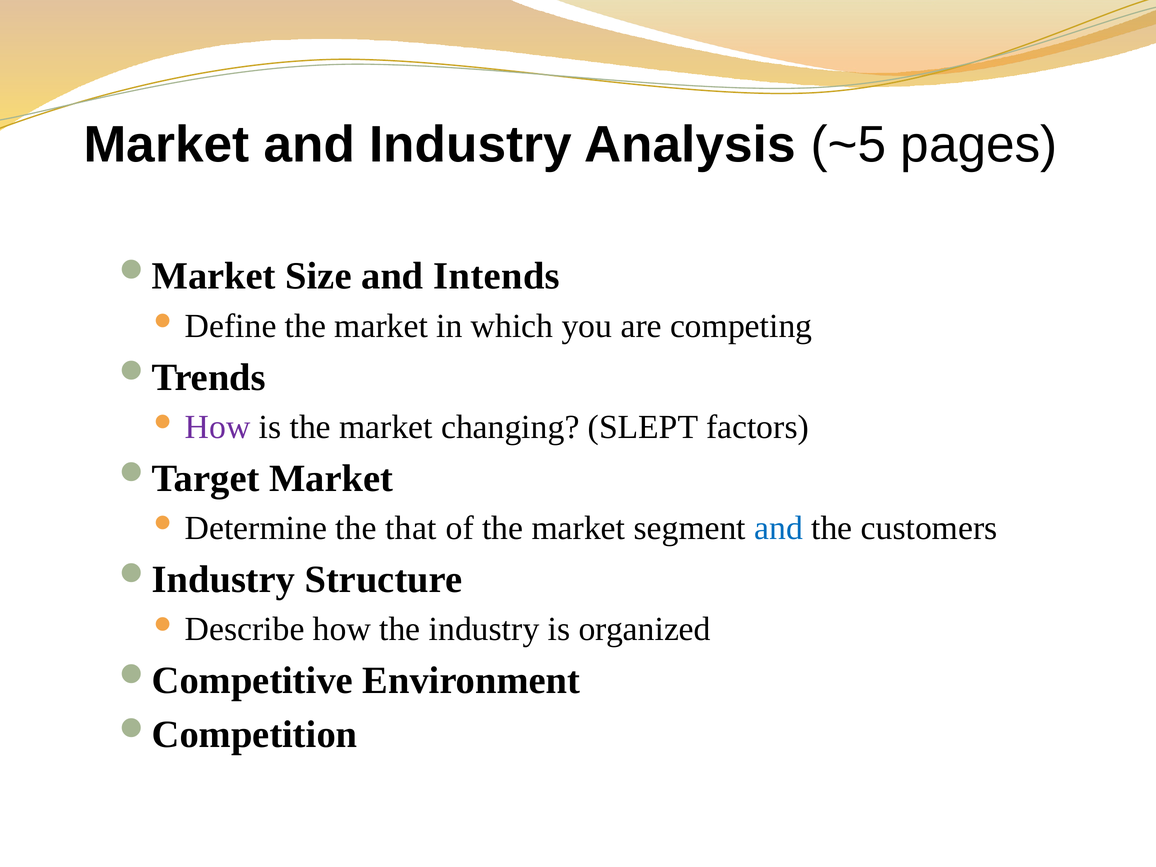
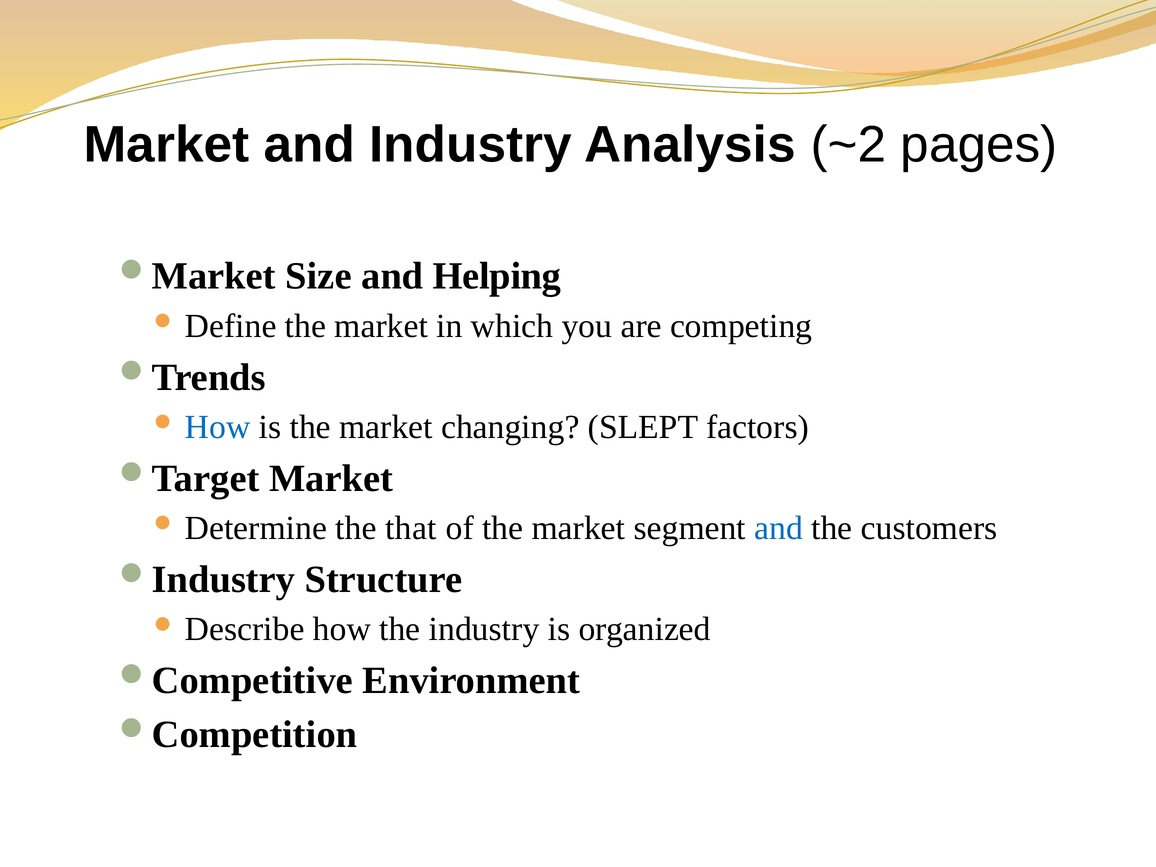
~5: ~5 -> ~2
Intends: Intends -> Helping
How at (218, 427) colour: purple -> blue
